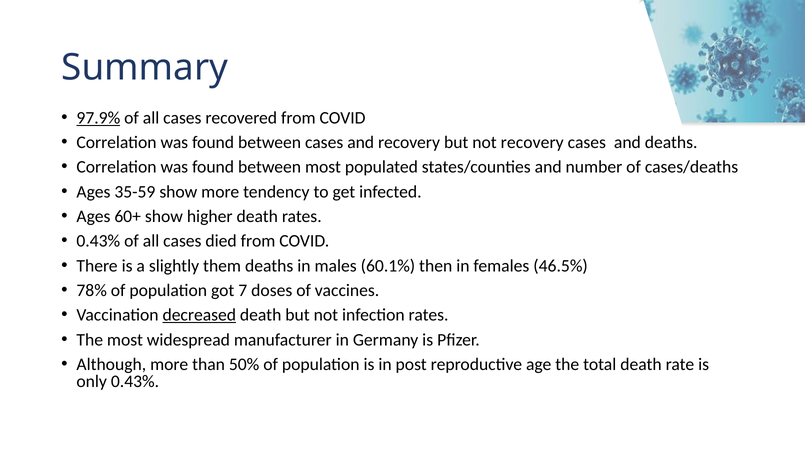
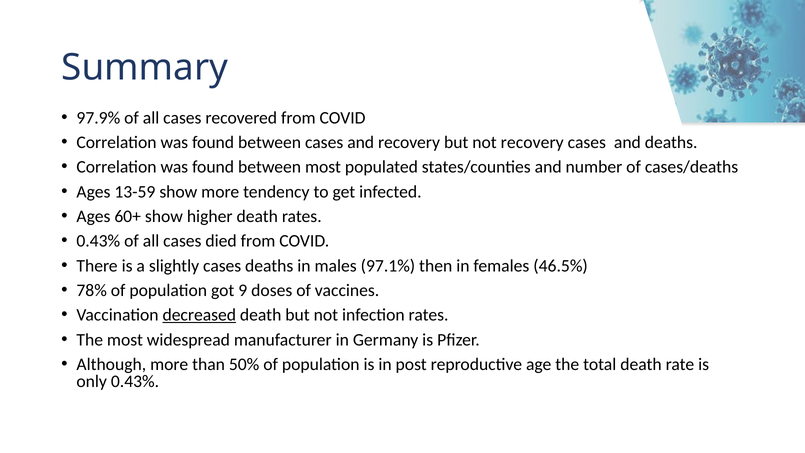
97.9% underline: present -> none
35-59: 35-59 -> 13-59
slightly them: them -> cases
60.1%: 60.1% -> 97.1%
7: 7 -> 9
